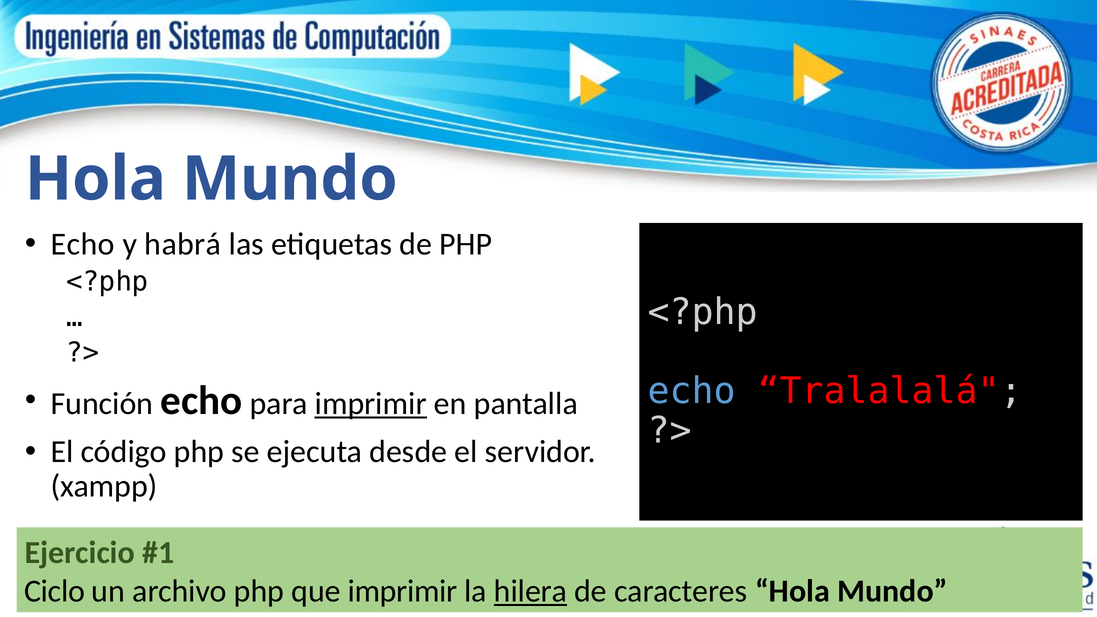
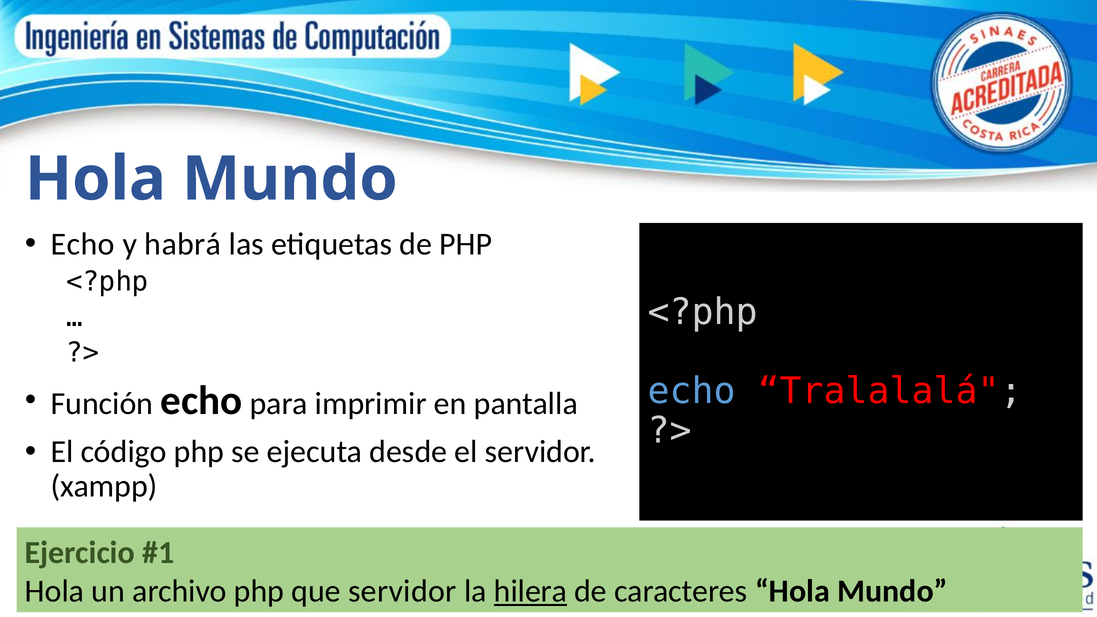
imprimir at (371, 404) underline: present -> none
Ciclo at (55, 591): Ciclo -> Hola
que imprimir: imprimir -> servidor
